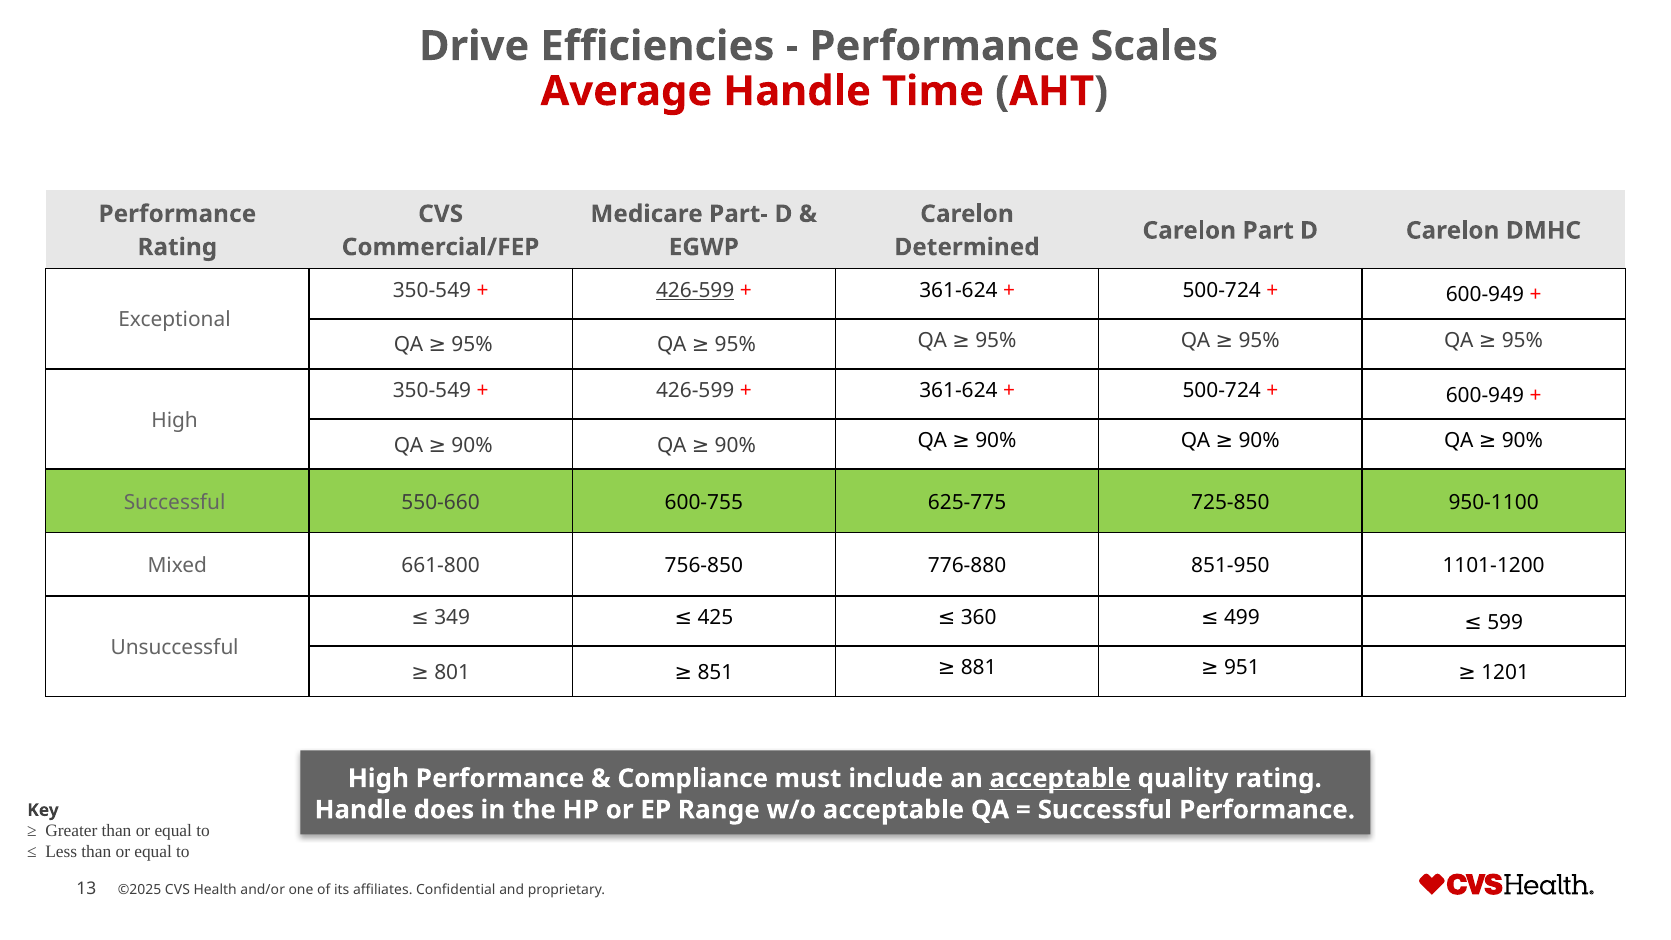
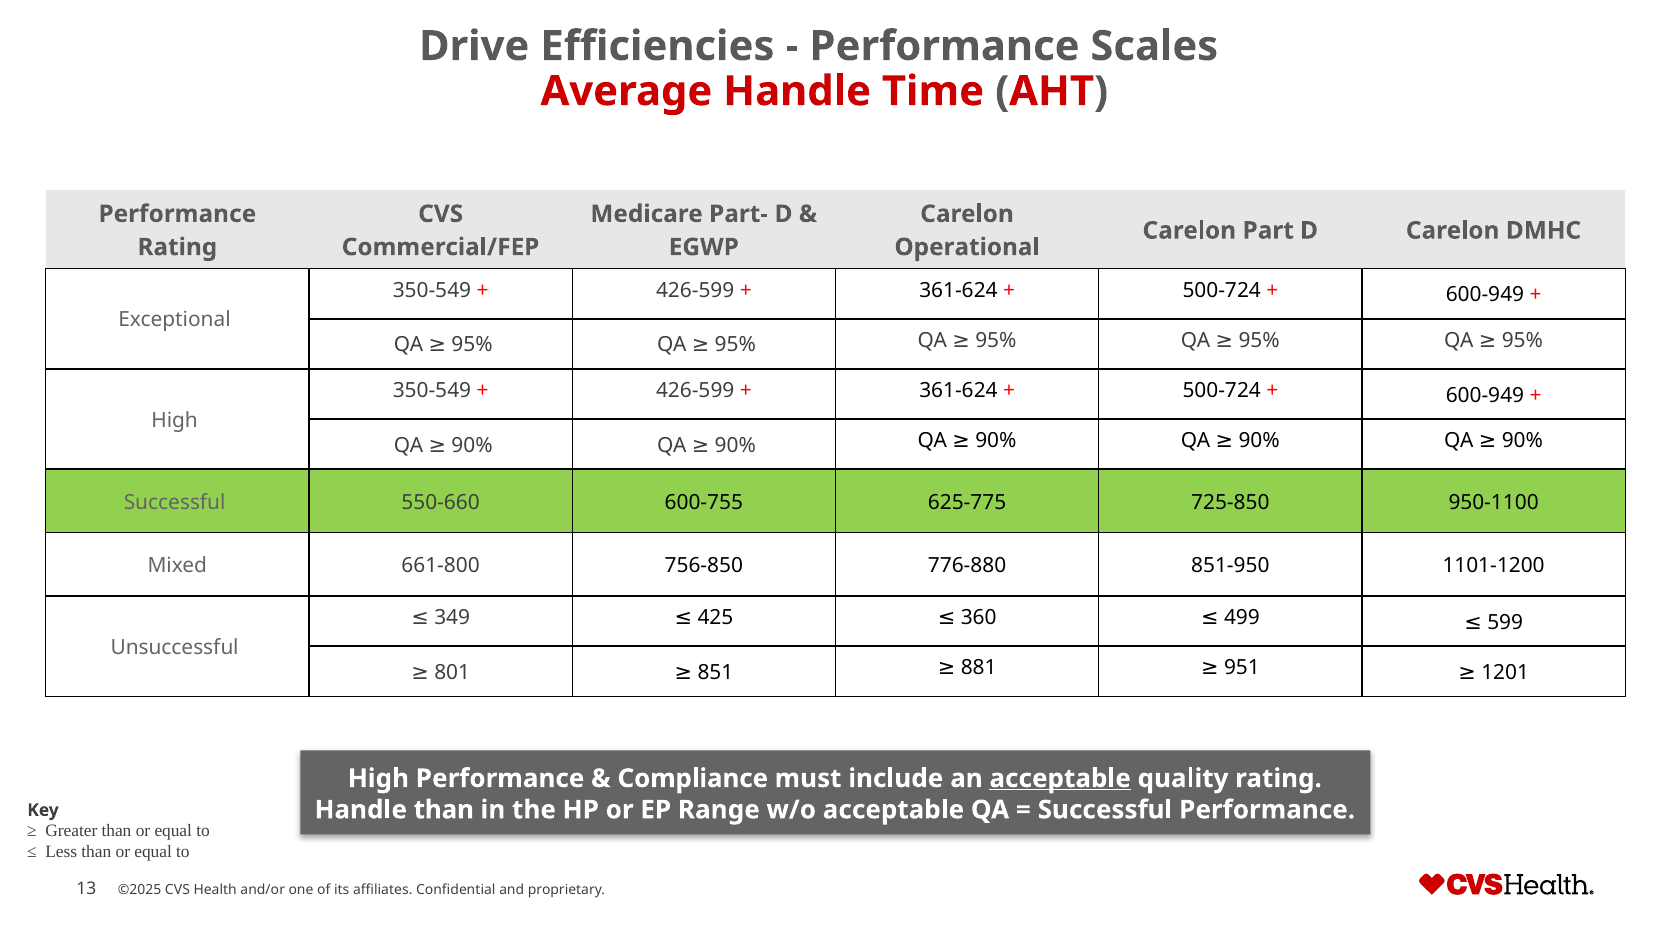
Determined: Determined -> Operational
426-599 at (695, 290) underline: present -> none
Handle does: does -> than
